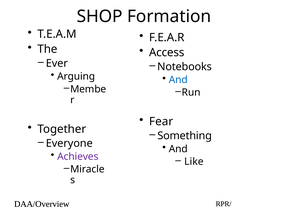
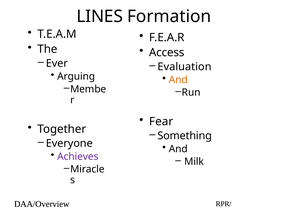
SHOP: SHOP -> LINES
Notebooks: Notebooks -> Evaluation
And at (178, 80) colour: blue -> orange
Like: Like -> Milk
